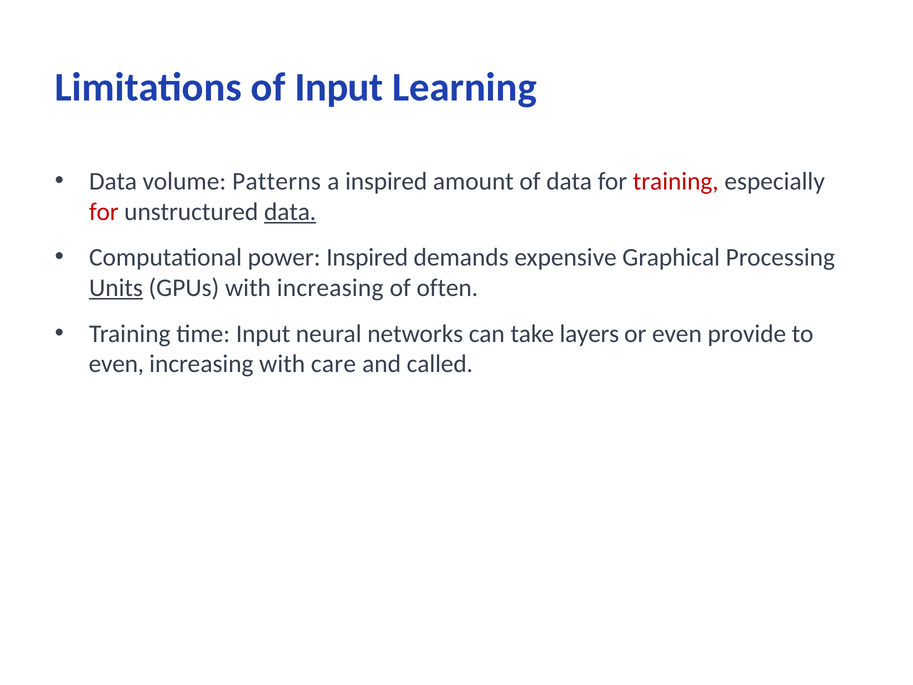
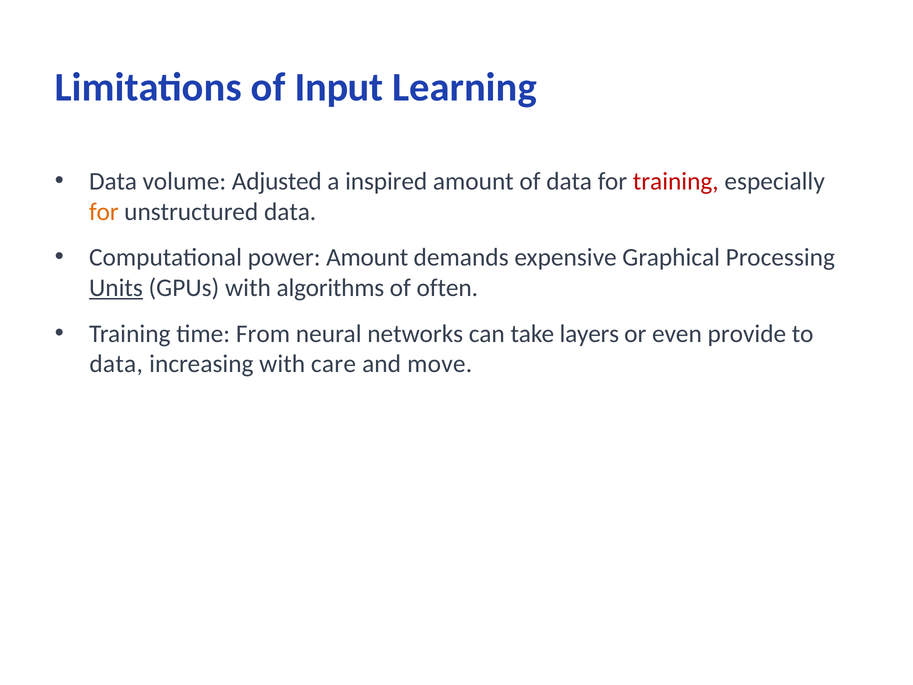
Patterns: Patterns -> Adjusted
for at (104, 212) colour: red -> orange
data at (290, 212) underline: present -> none
power Inspired: Inspired -> Amount
with increasing: increasing -> algorithms
time Input: Input -> From
even at (116, 364): even -> data
called: called -> move
